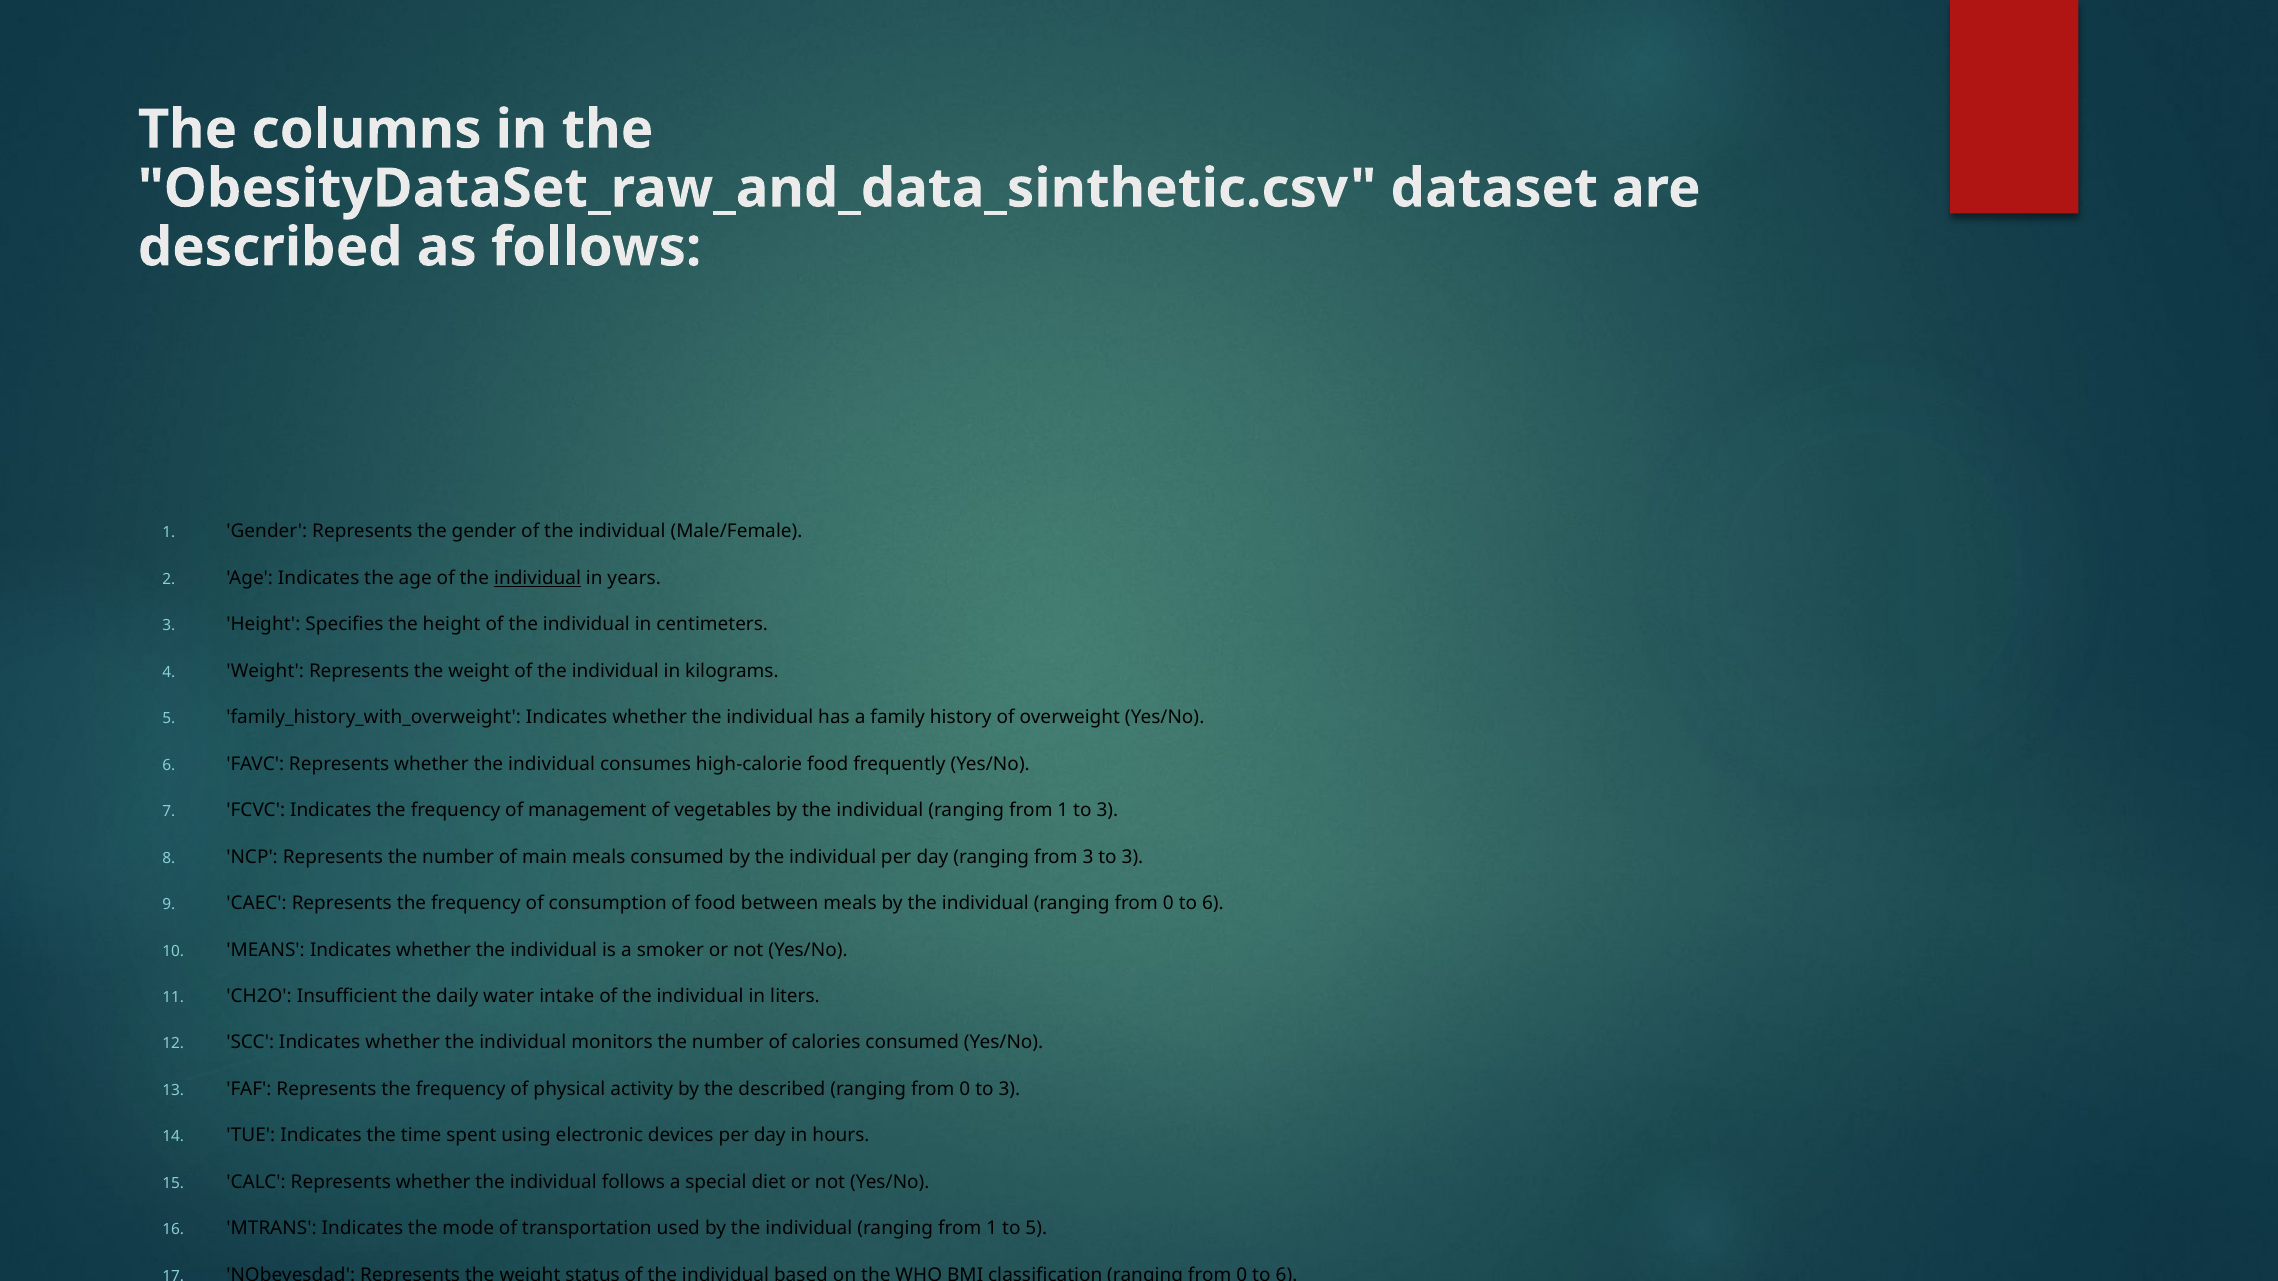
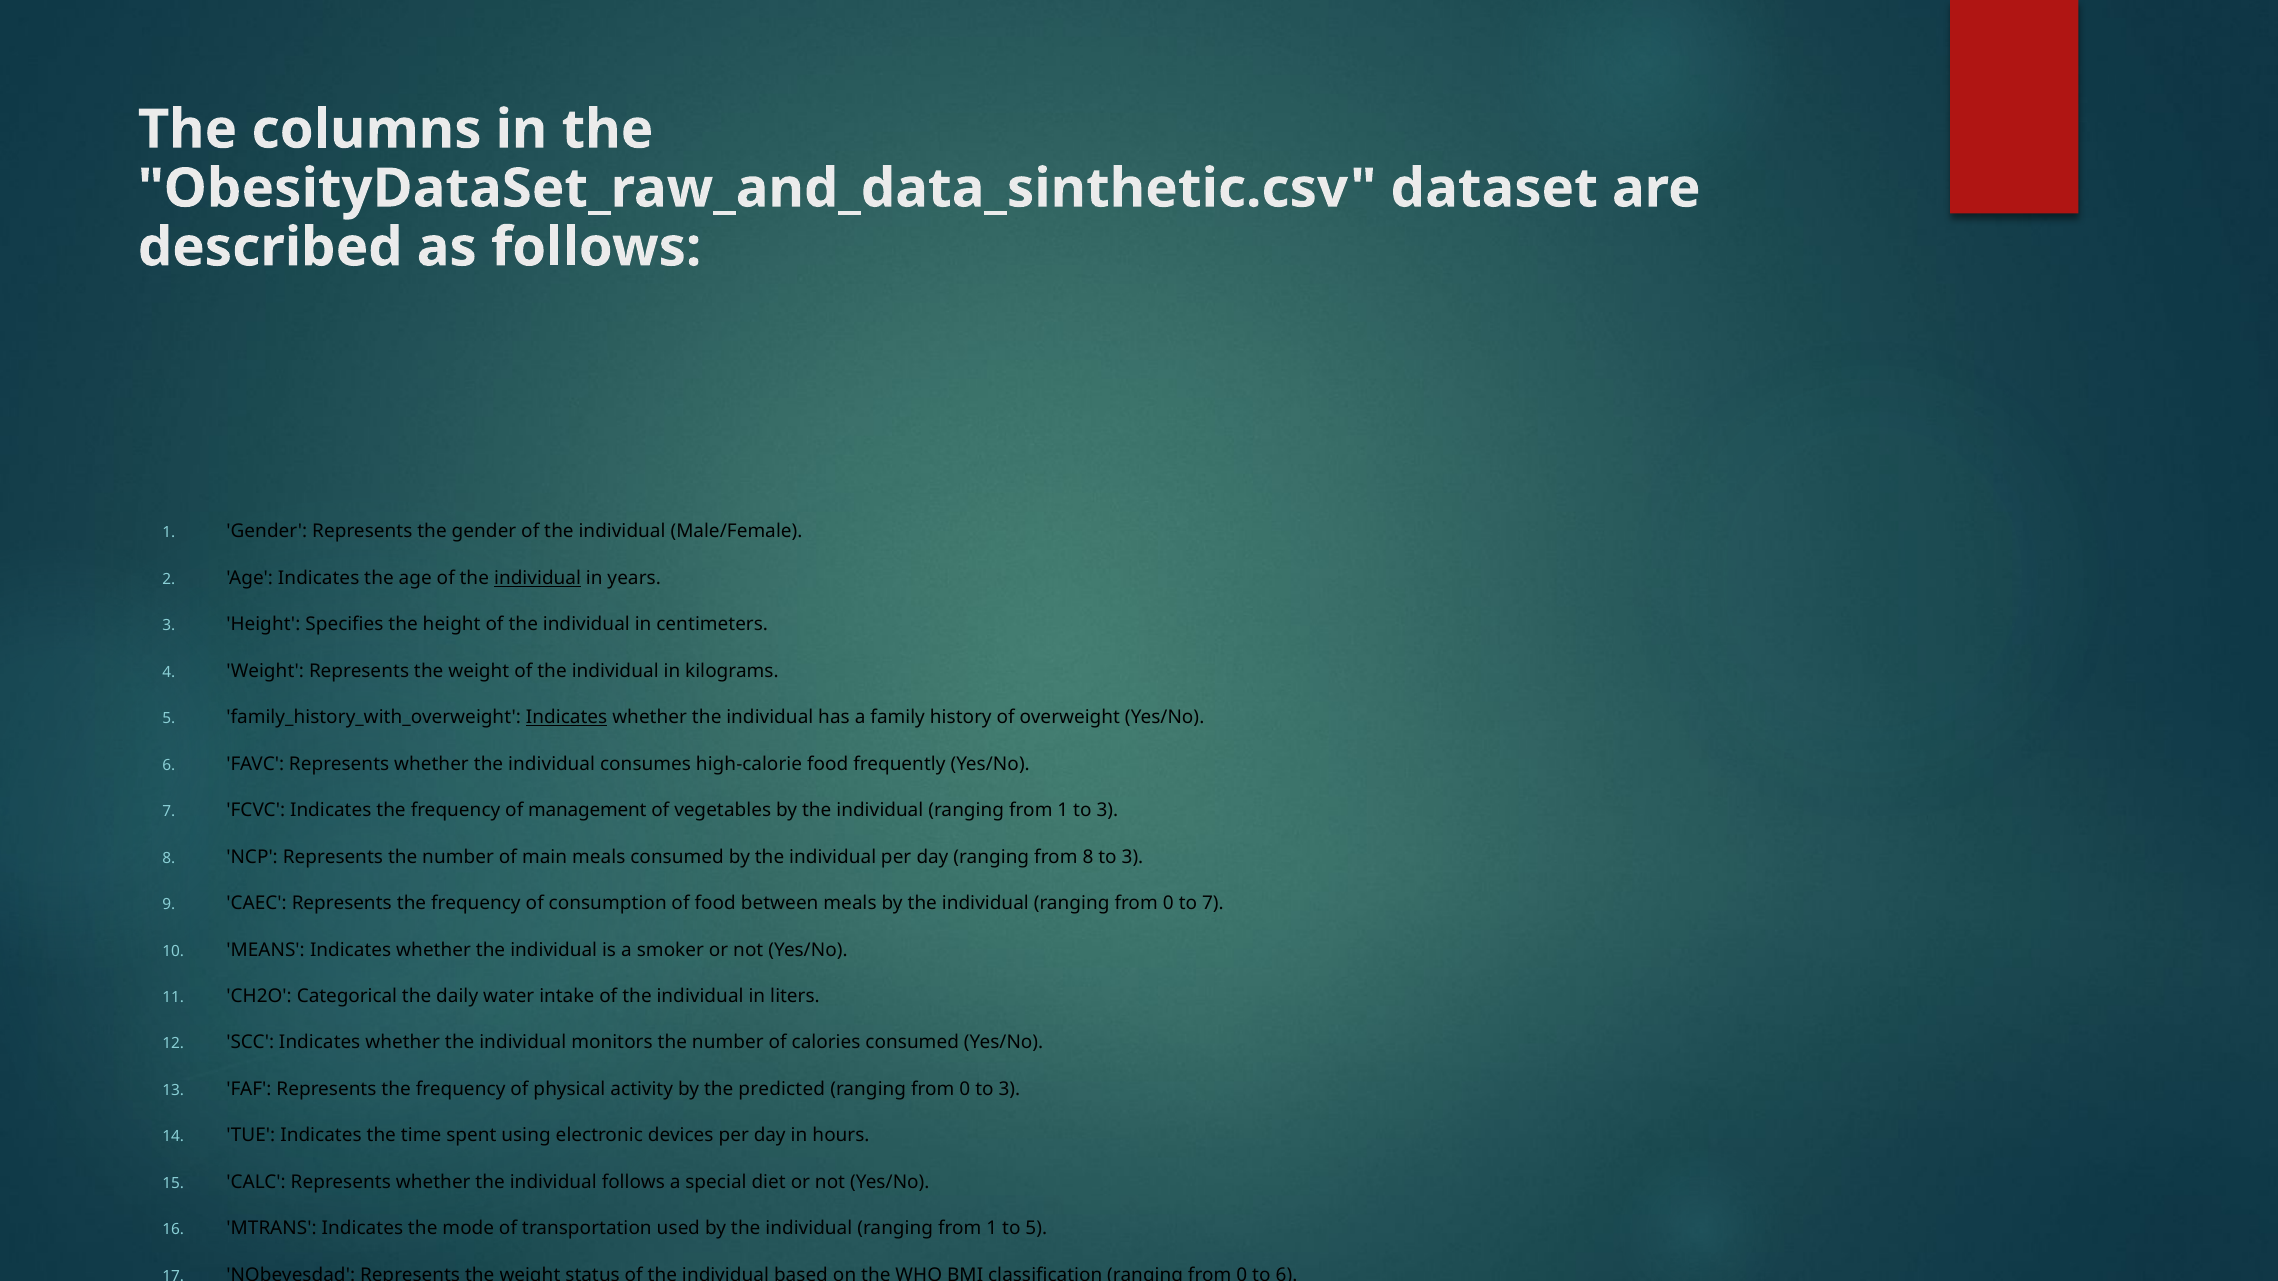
Indicates at (567, 718) underline: none -> present
from 3: 3 -> 8
6 at (1213, 904): 6 -> 7
Insufficient: Insufficient -> Categorical
the described: described -> predicted
